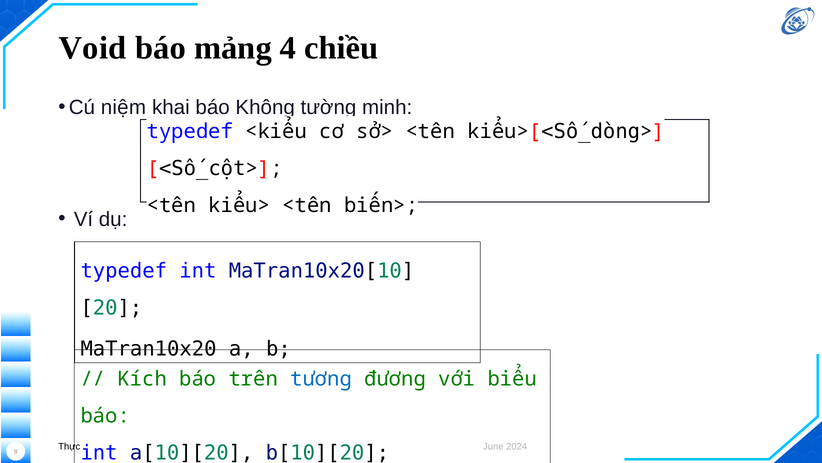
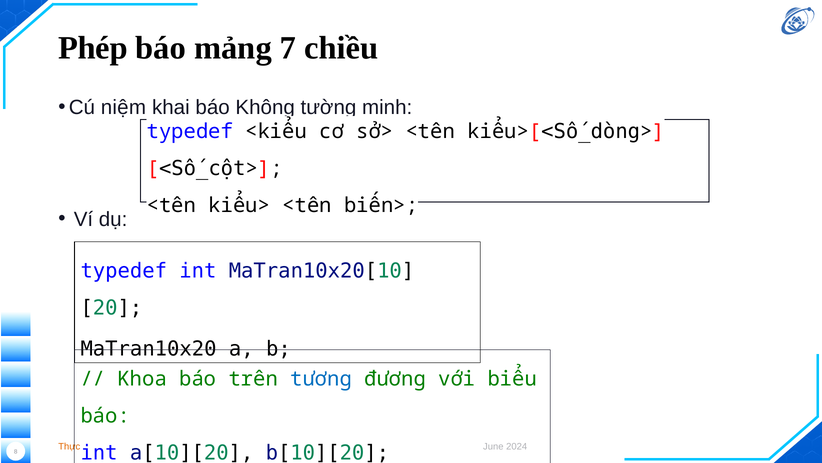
Void: Void -> Phép
4: 4 -> 7
Kích: Kích -> Khoa
Thực colour: black -> orange
